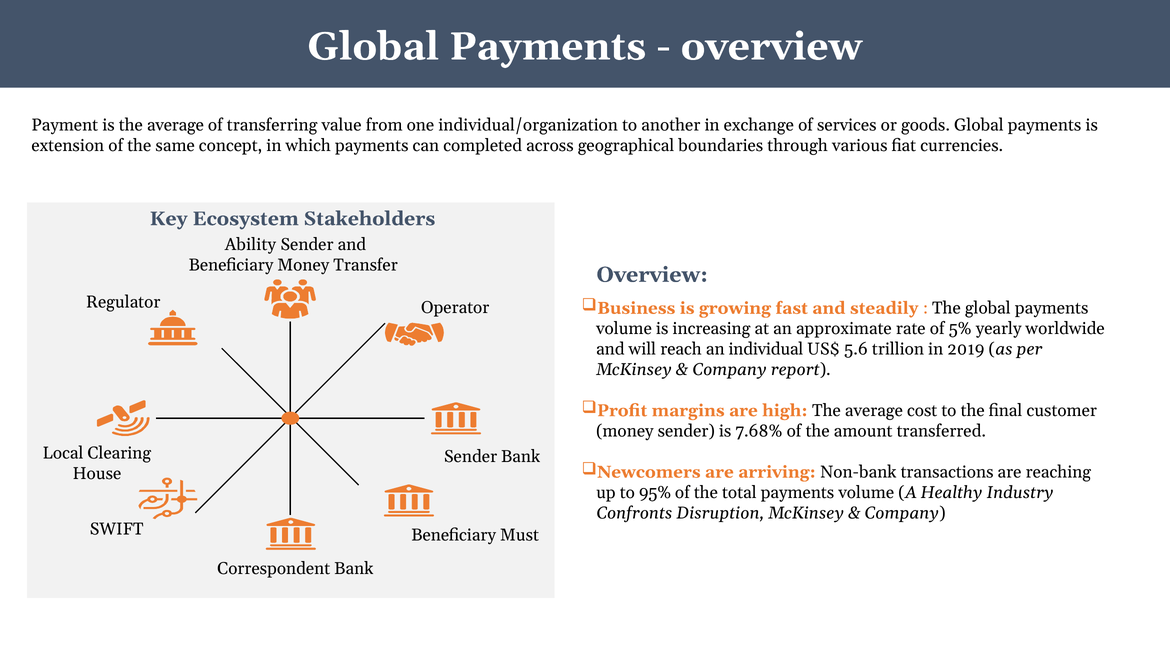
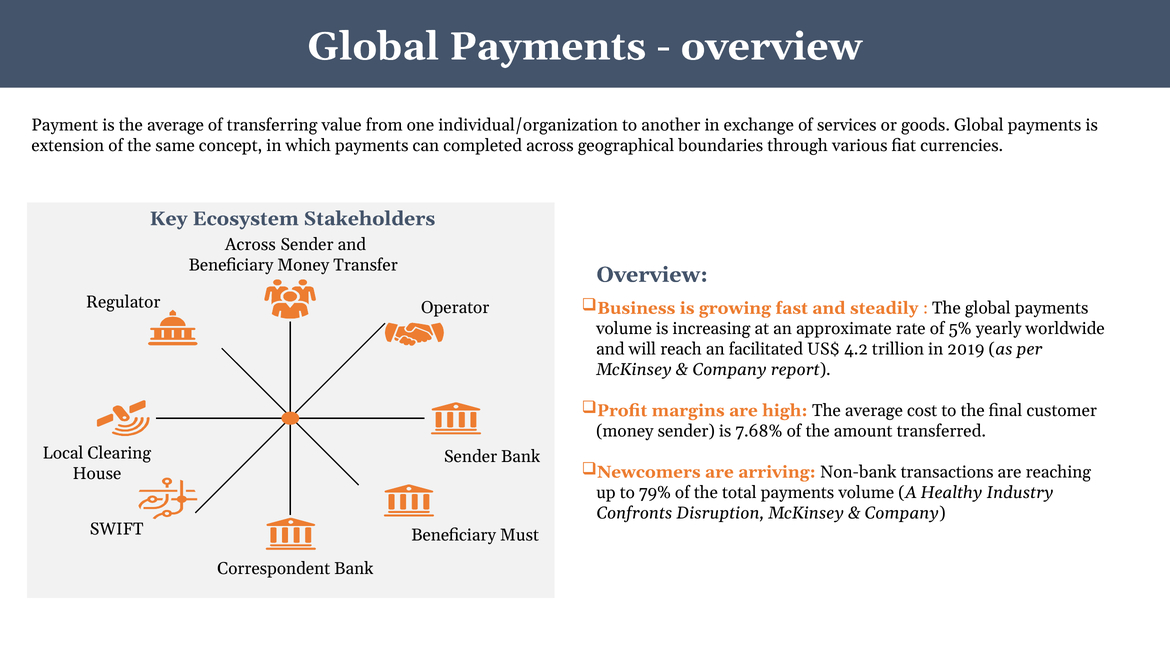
Ability at (250, 245): Ability -> Across
individual: individual -> facilitated
5.6: 5.6 -> 4.2
95%: 95% -> 79%
